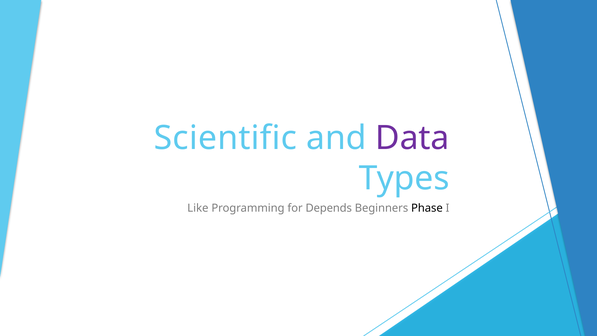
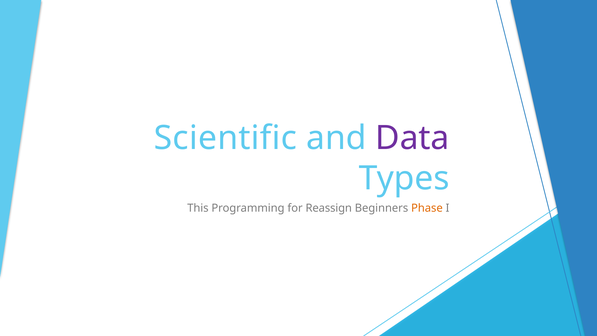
Like: Like -> This
Depends: Depends -> Reassign
Phase colour: black -> orange
